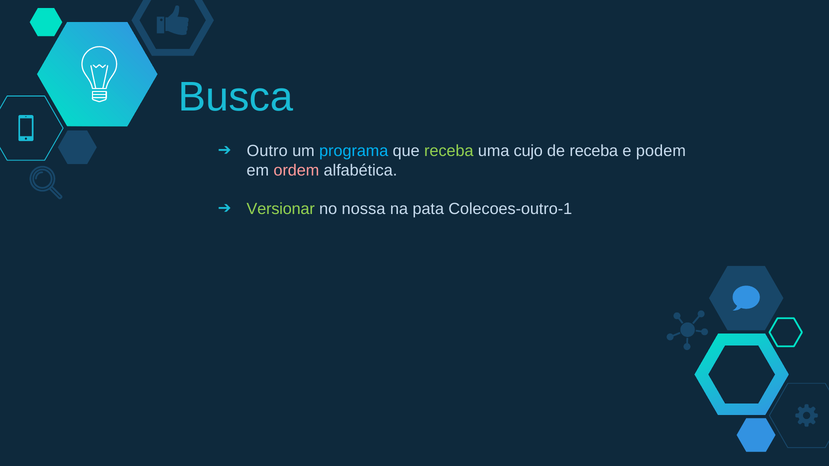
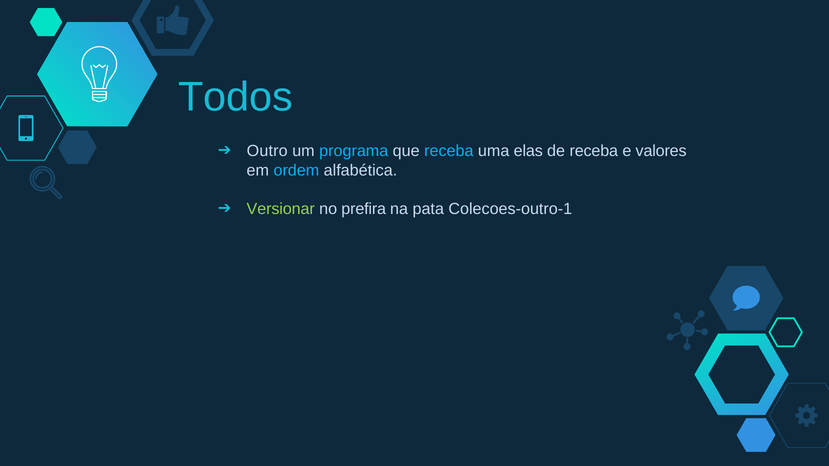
Busca: Busca -> Todos
receba at (449, 151) colour: light green -> light blue
cujo: cujo -> elas
podem: podem -> valores
ordem colour: pink -> light blue
nossa: nossa -> prefira
